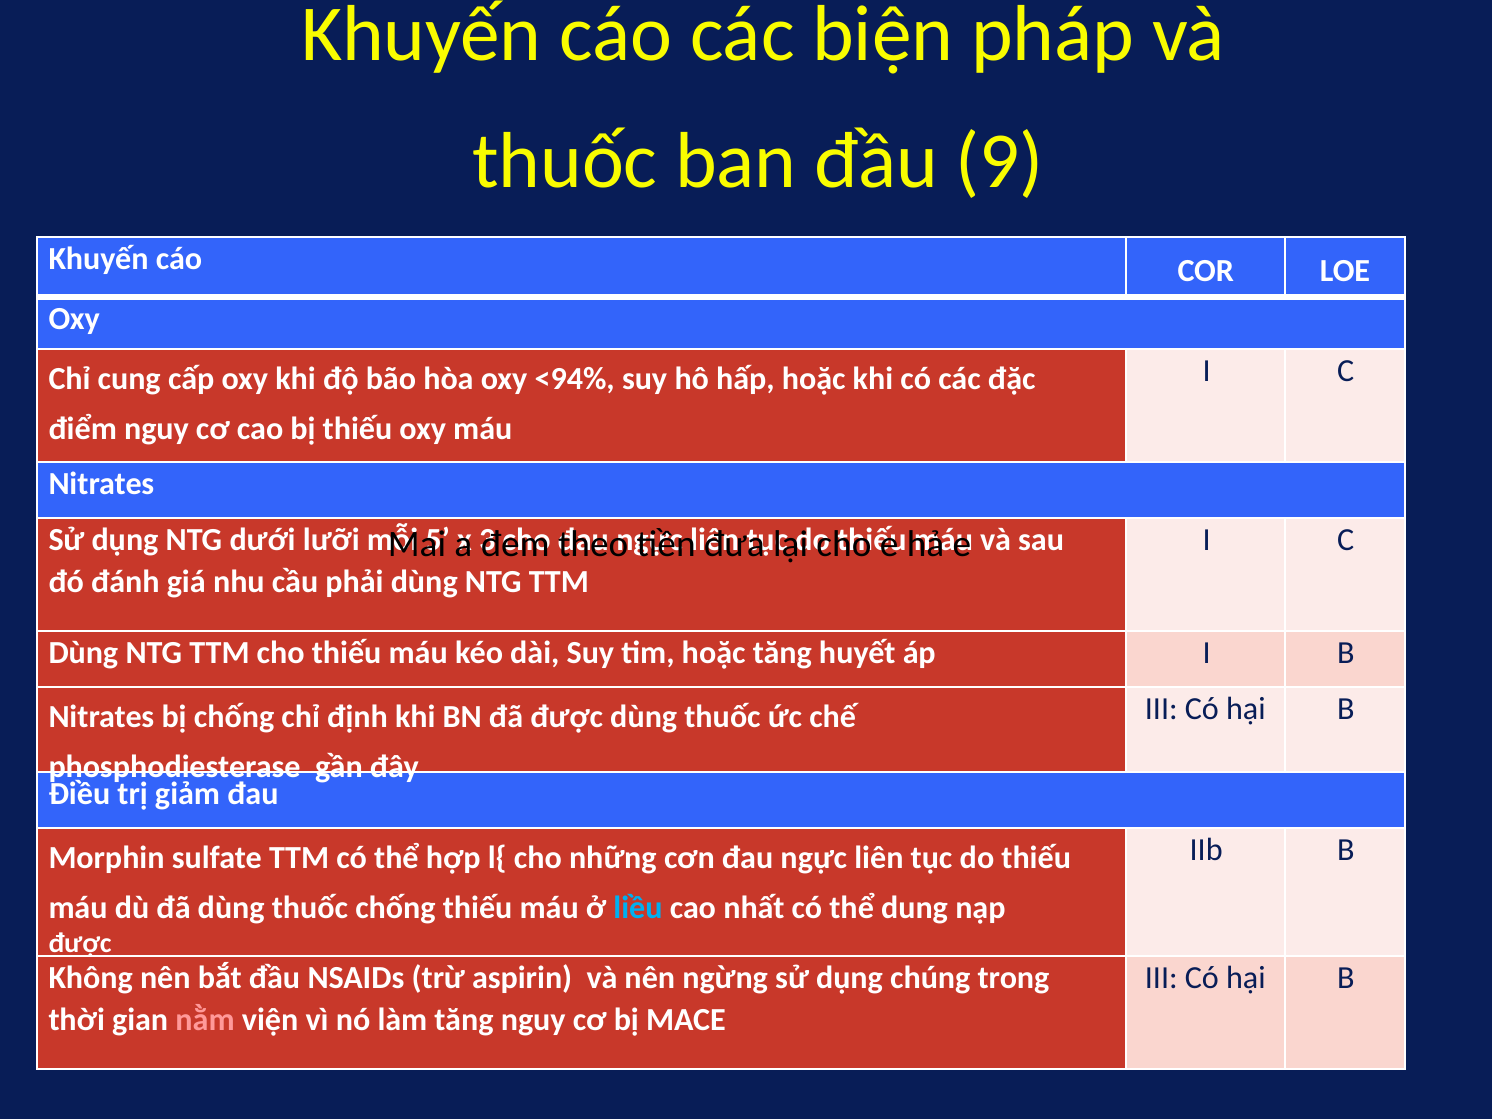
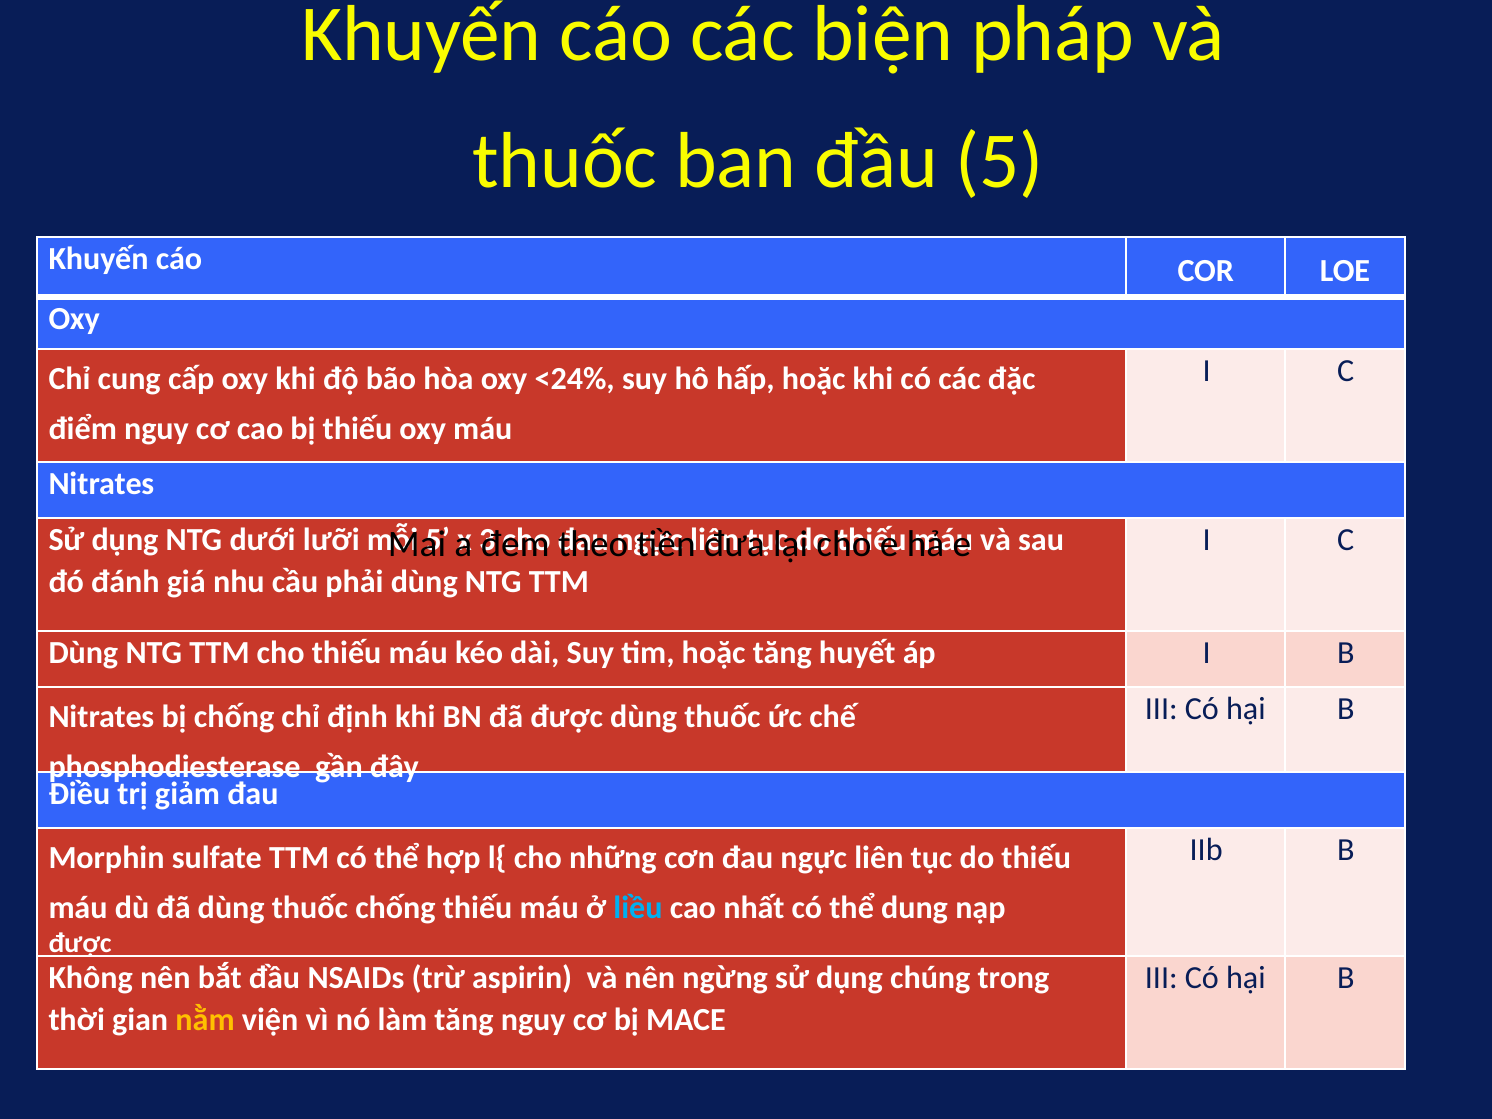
đầu 9: 9 -> 5
<94%: <94% -> <24%
nằm colour: pink -> yellow
